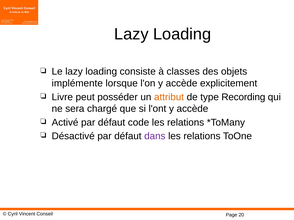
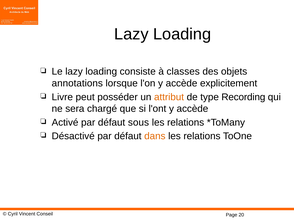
implémente: implémente -> annotations
code: code -> sous
dans colour: purple -> orange
